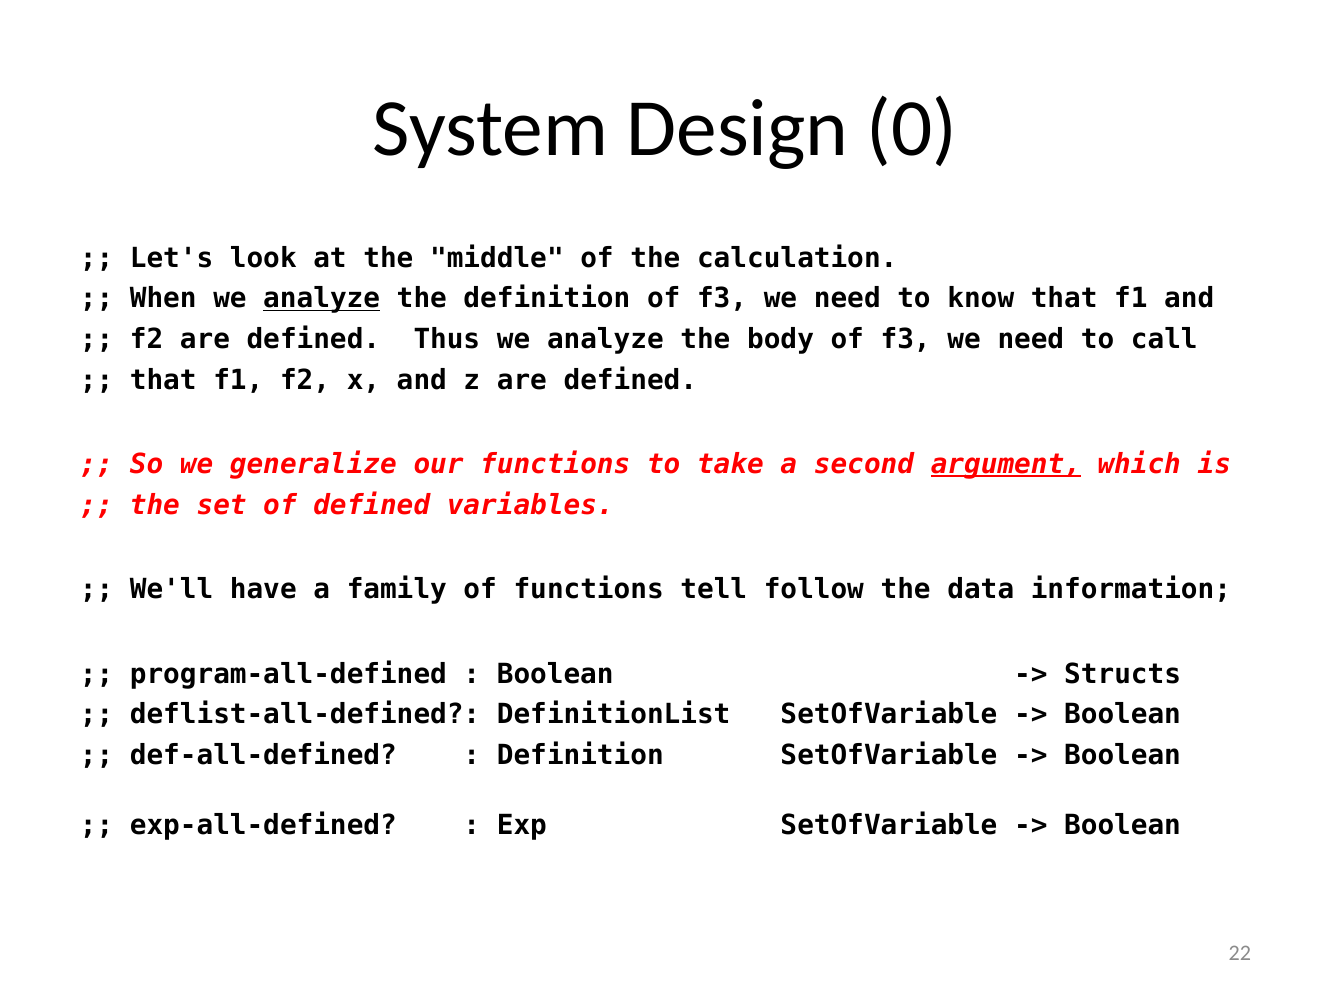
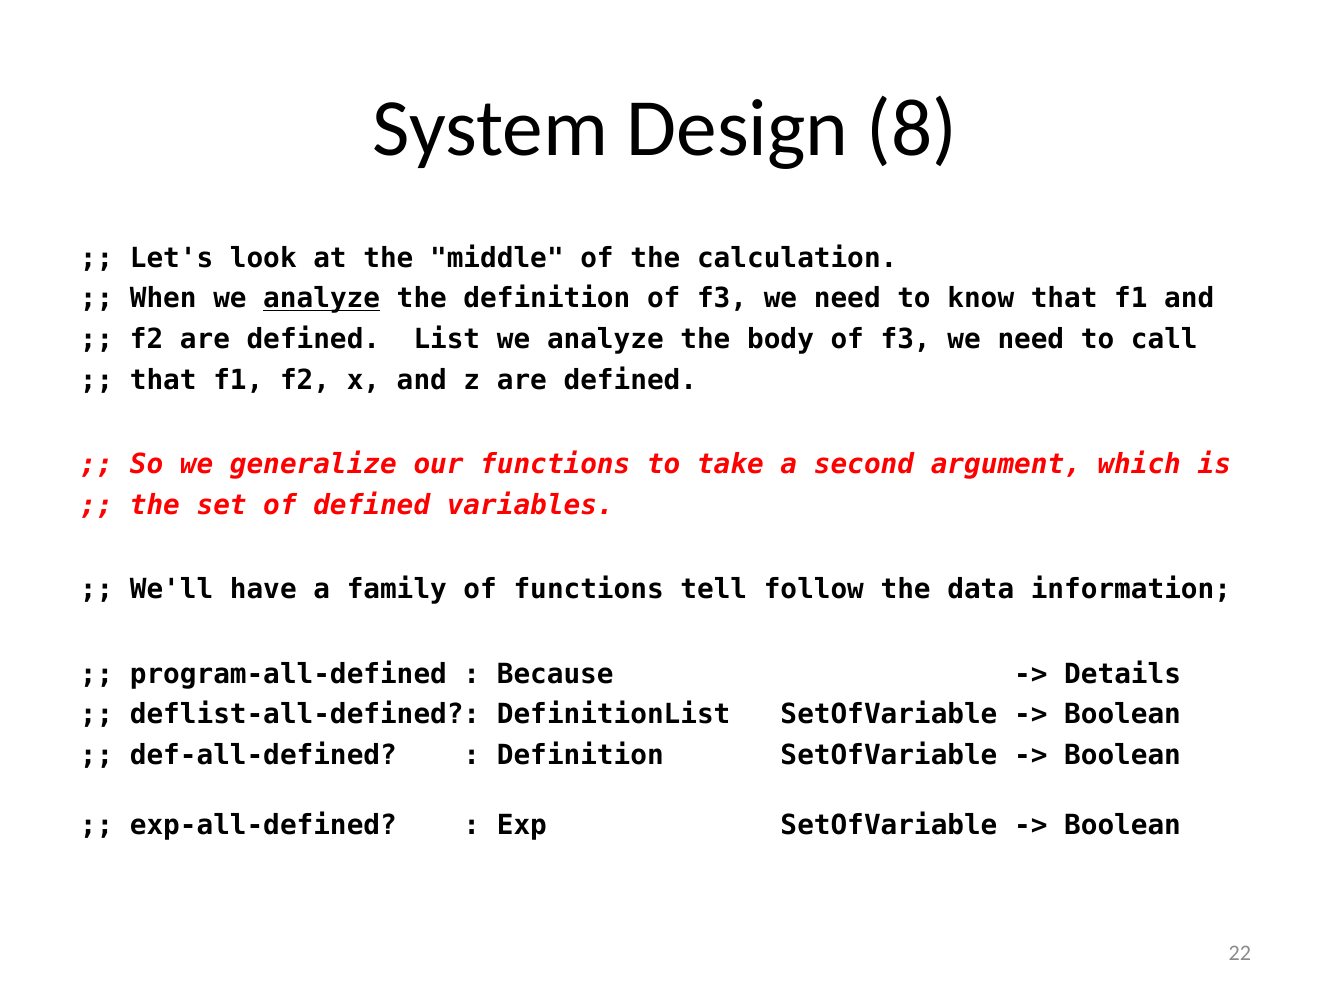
0: 0 -> 8
Thus: Thus -> List
argument underline: present -> none
Boolean at (555, 674): Boolean -> Because
Structs: Structs -> Details
